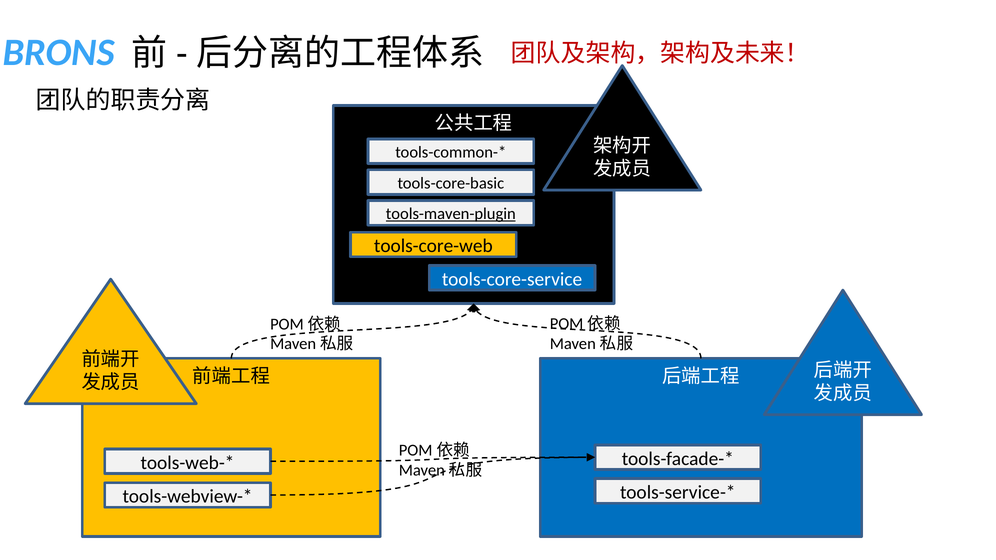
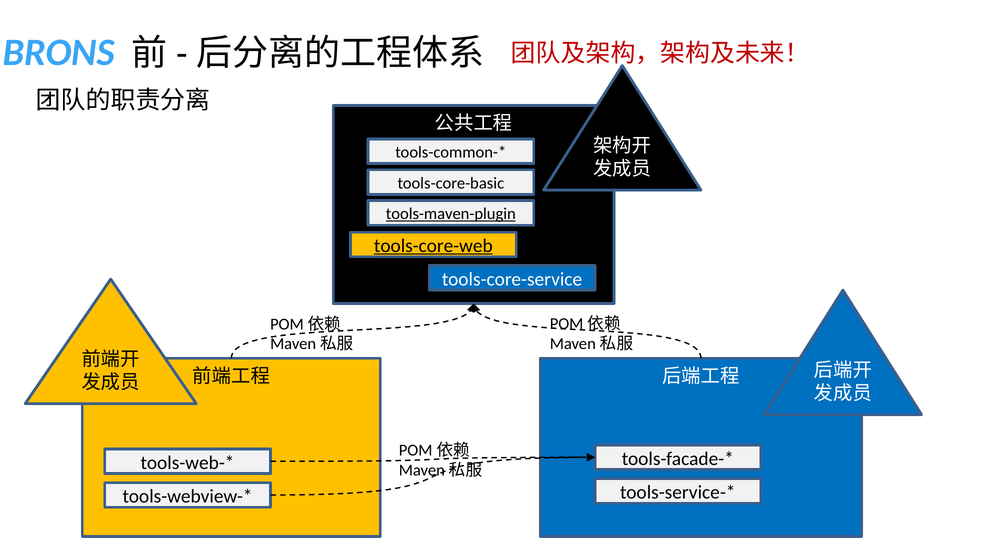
tools-core-web underline: none -> present
